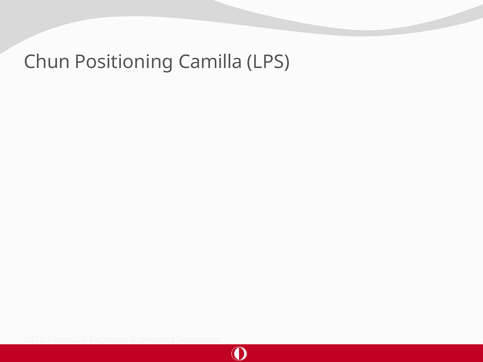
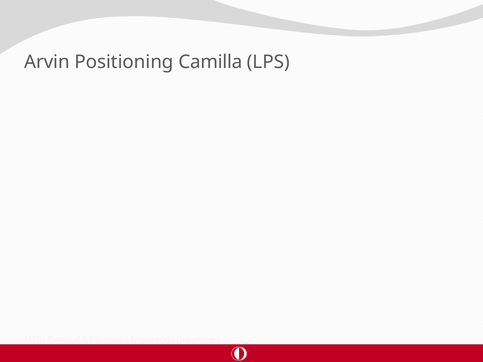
Chun: Chun -> Arvin
